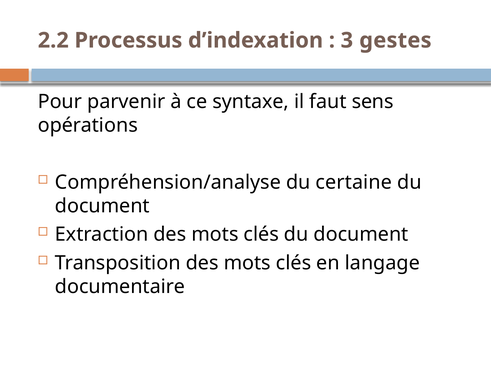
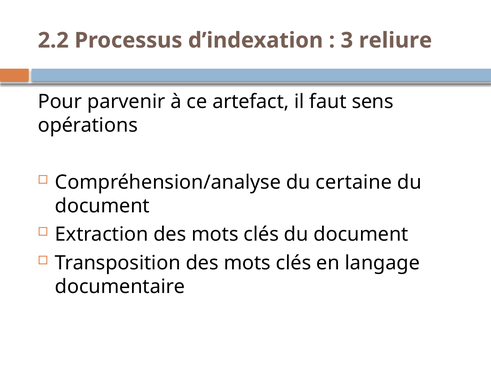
gestes: gestes -> reliure
syntaxe: syntaxe -> artefact
